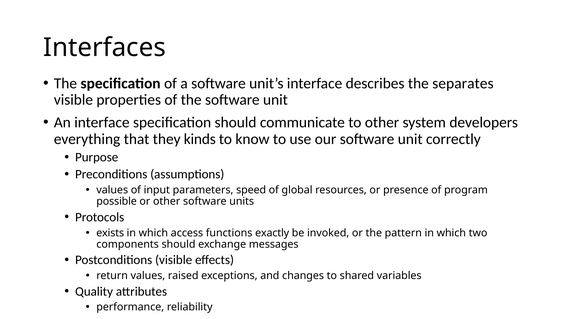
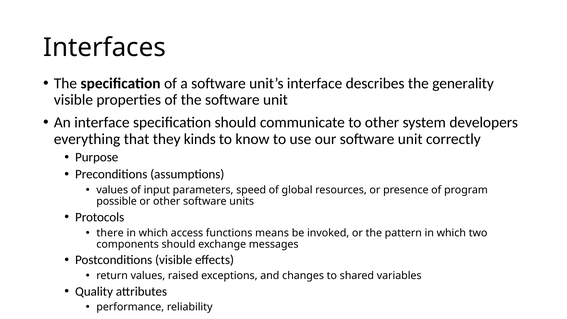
separates: separates -> generality
exists: exists -> there
exactly: exactly -> means
